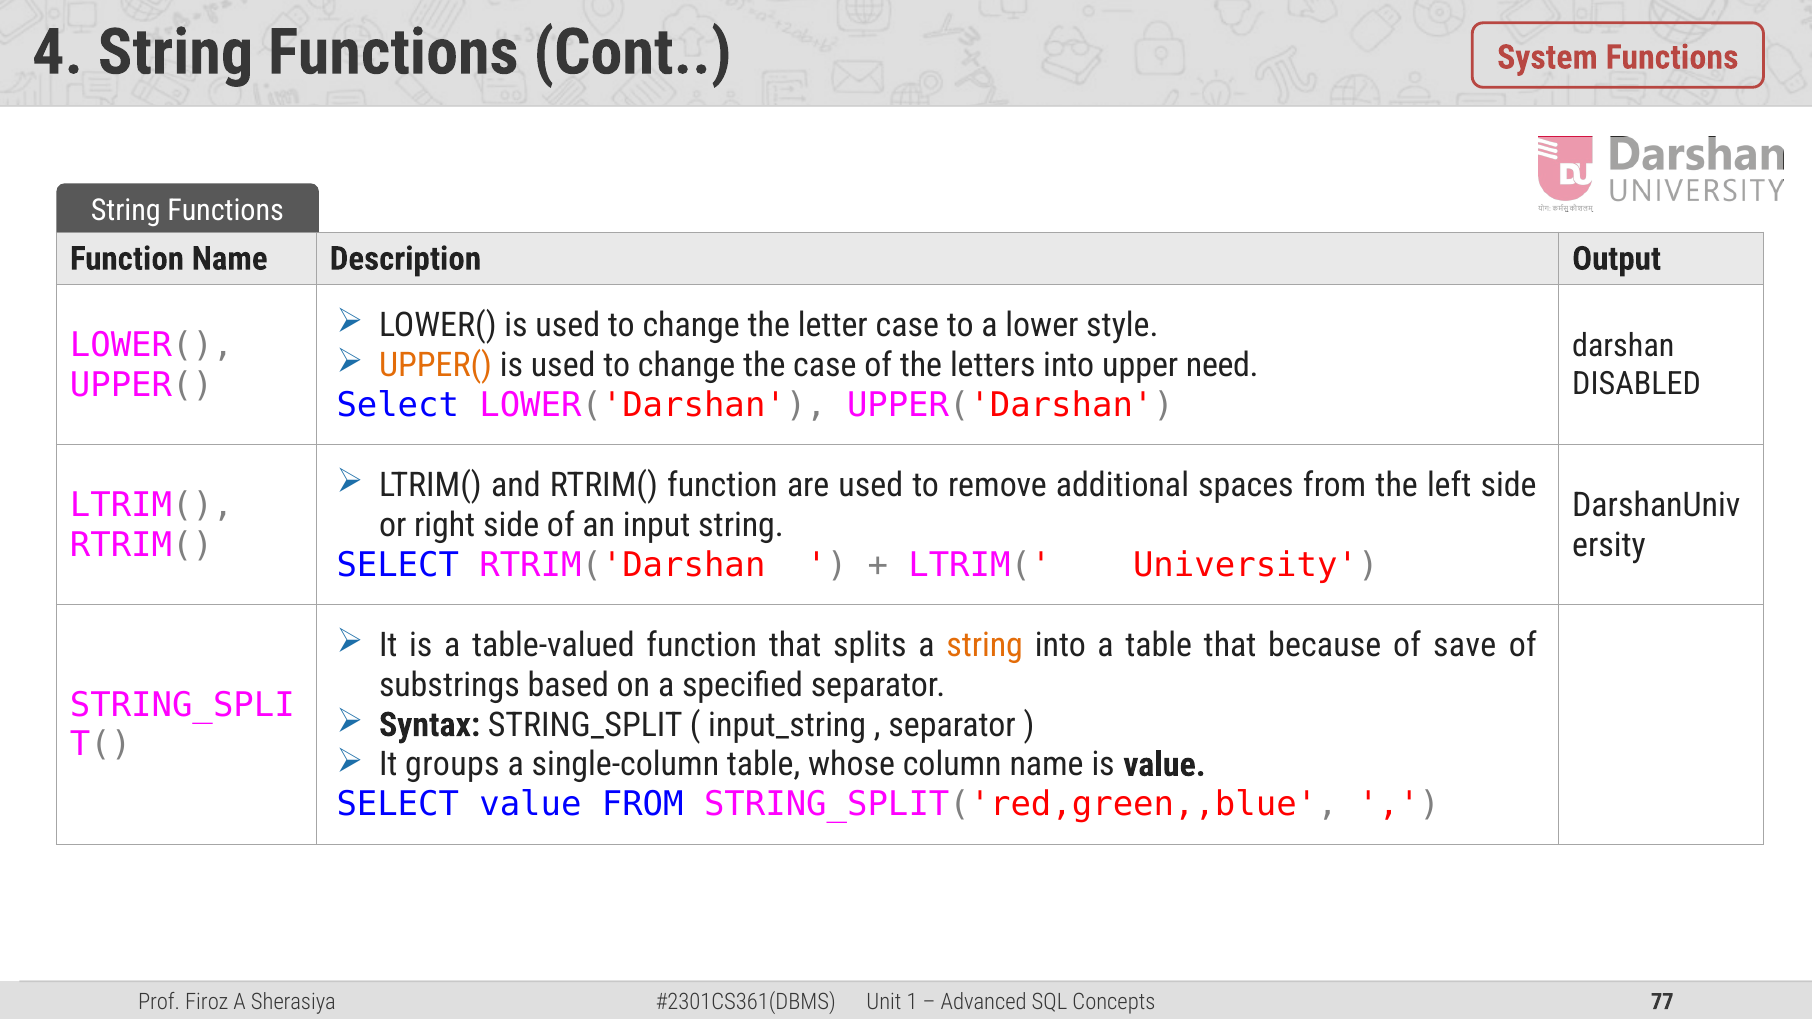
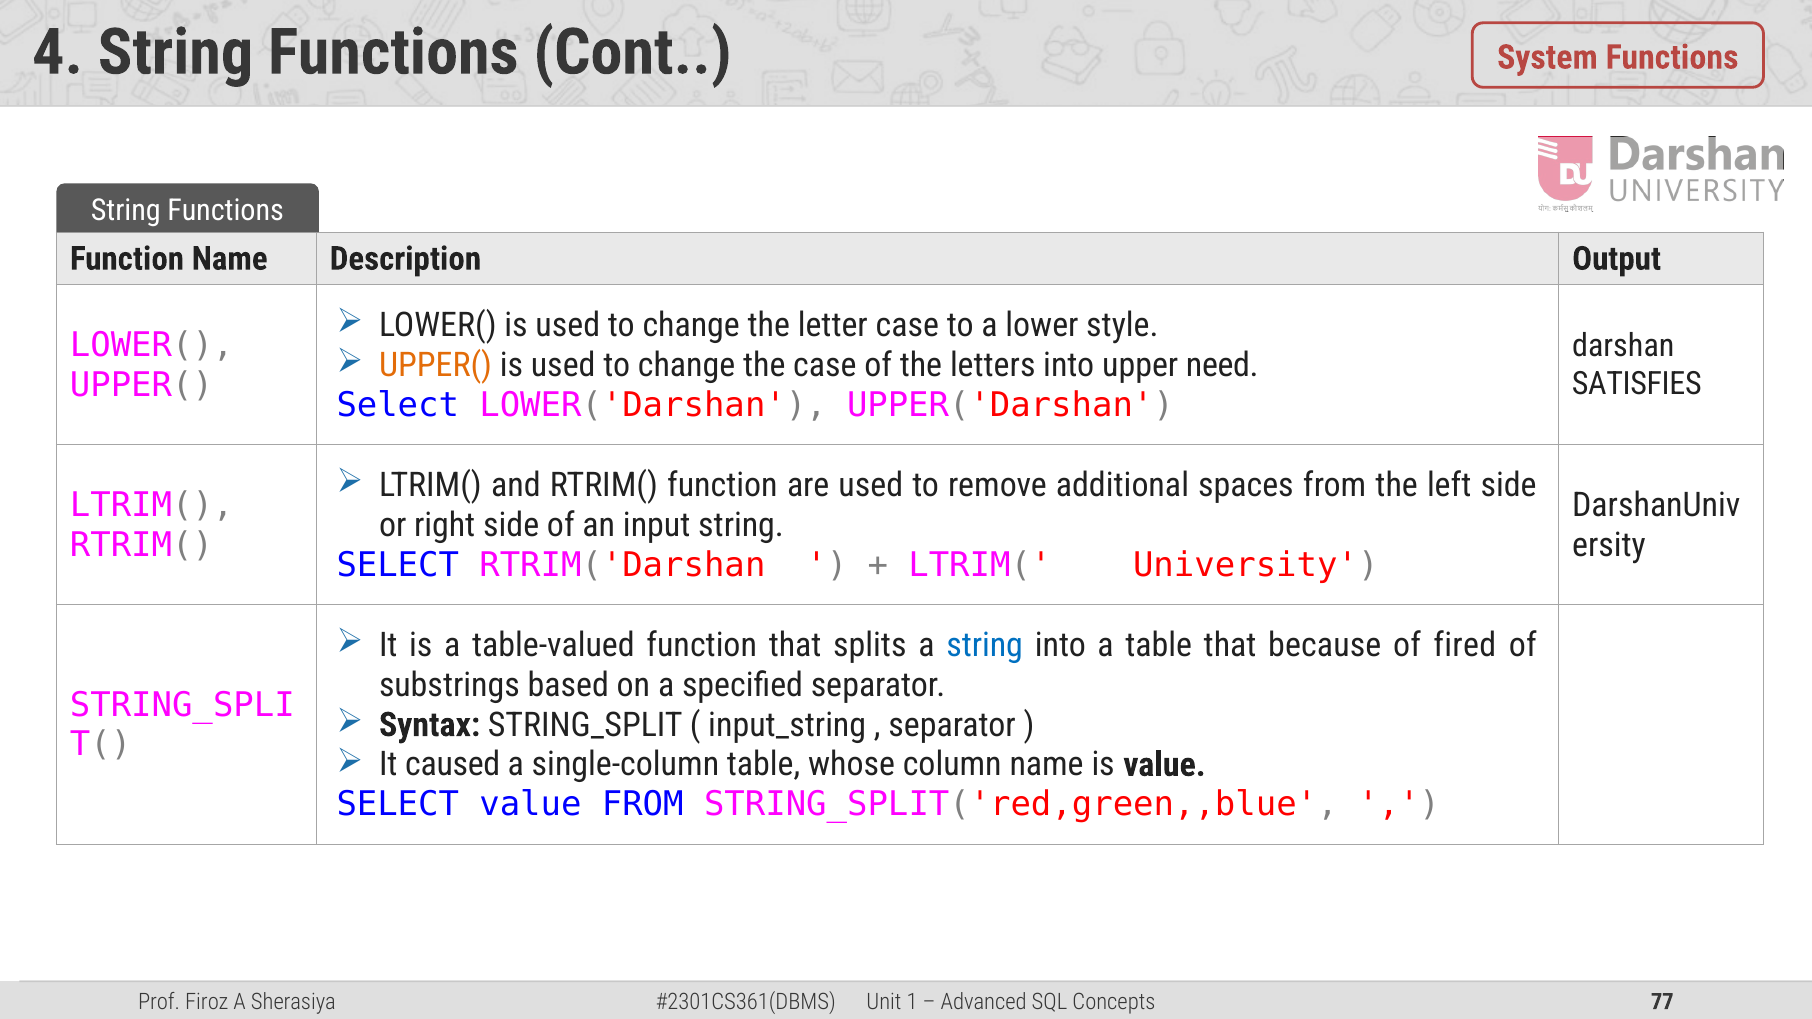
DISABLED: DISABLED -> SATISFIES
string at (985, 645) colour: orange -> blue
save: save -> fired
groups: groups -> caused
